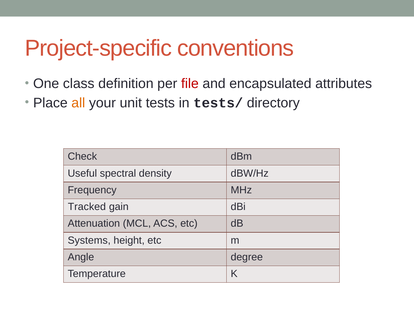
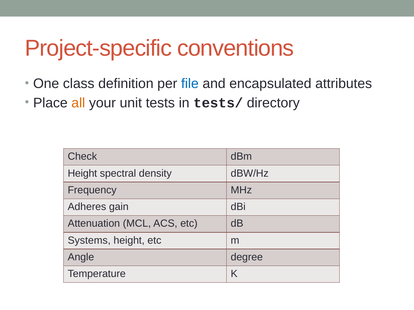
file colour: red -> blue
Useful at (82, 174): Useful -> Height
Tracked: Tracked -> Adheres
